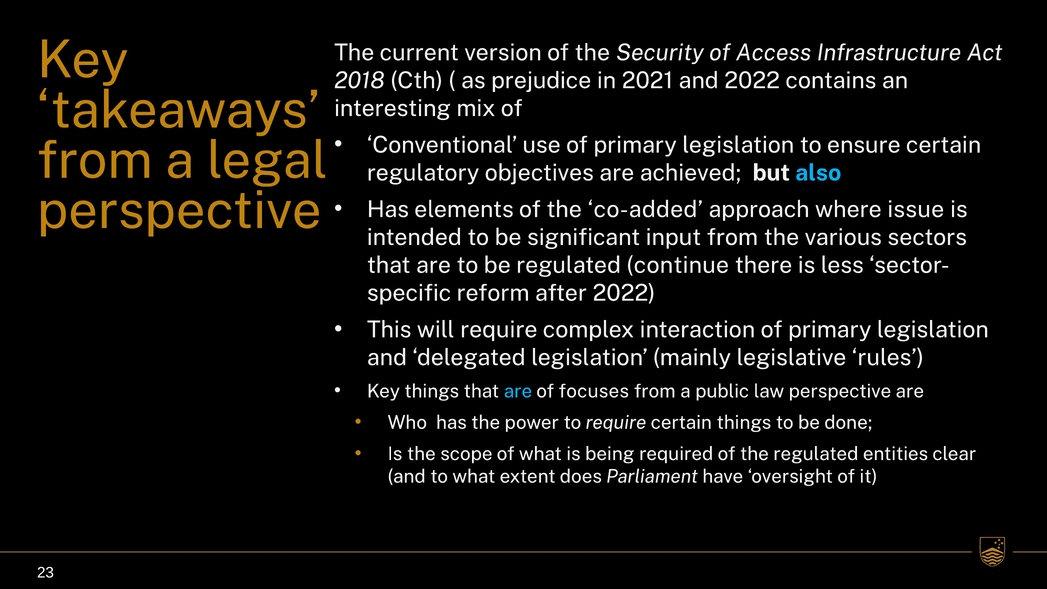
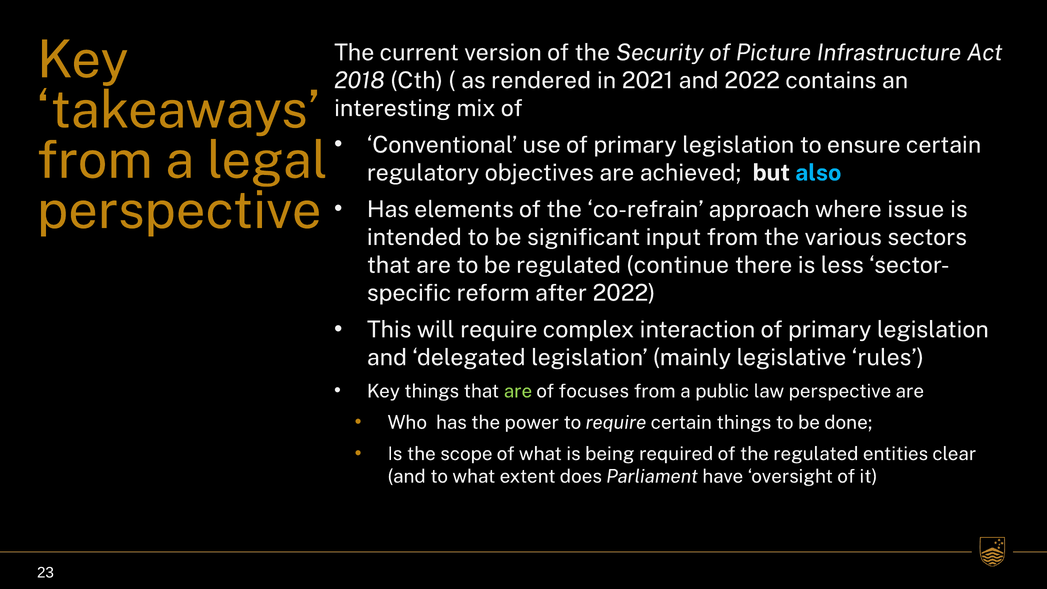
Access: Access -> Picture
prejudice: prejudice -> rendered
co-added: co-added -> co-refrain
are at (518, 391) colour: light blue -> light green
